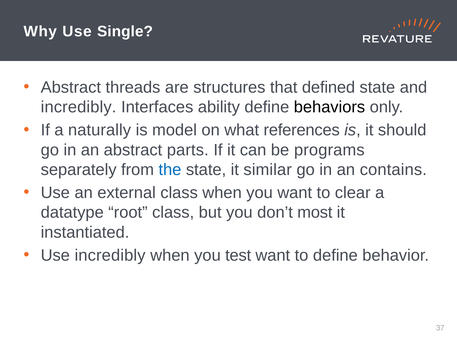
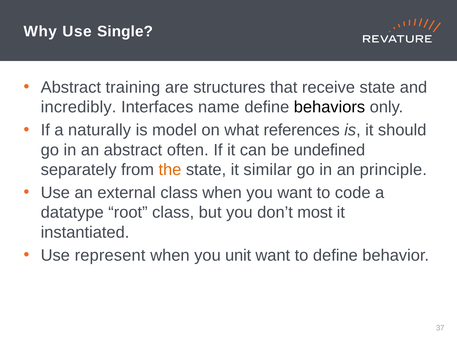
threads: threads -> training
defined: defined -> receive
ability: ability -> name
parts: parts -> often
programs: programs -> undefined
the colour: blue -> orange
contains: contains -> principle
clear: clear -> code
Use incredibly: incredibly -> represent
test: test -> unit
